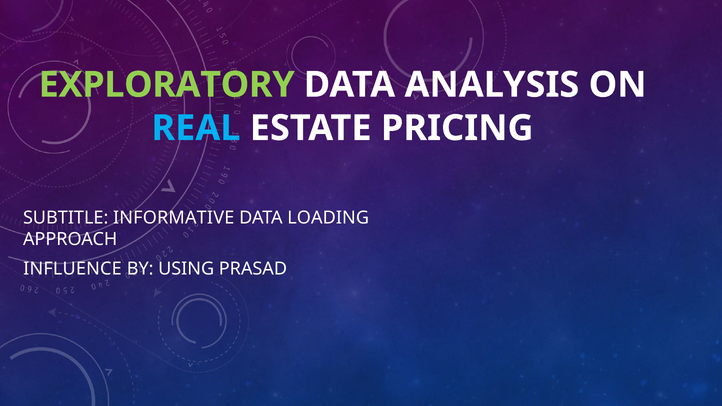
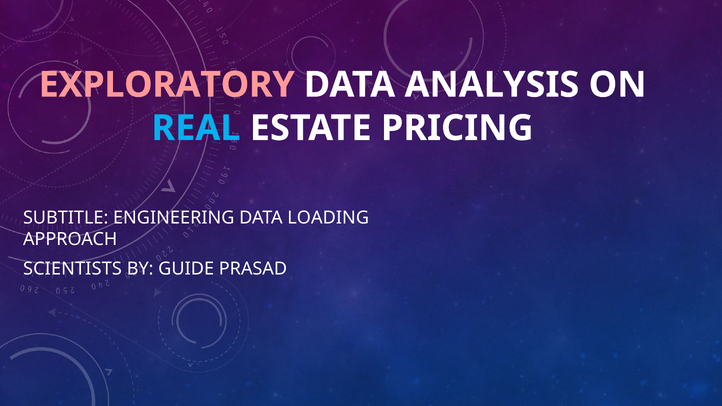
EXPLORATORY colour: light green -> pink
INFORMATIVE: INFORMATIVE -> ENGINEERING
INFLUENCE: INFLUENCE -> SCIENTISTS
USING: USING -> GUIDE
